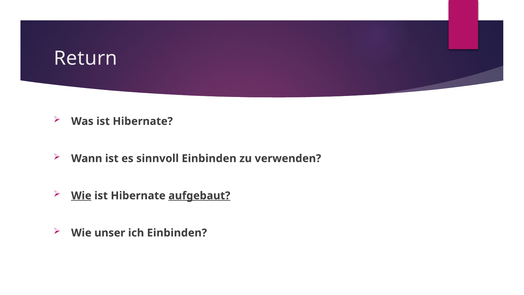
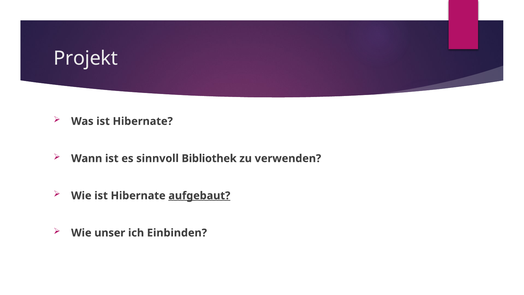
Return: Return -> Projekt
sinnvoll Einbinden: Einbinden -> Bibliothek
Wie at (81, 196) underline: present -> none
